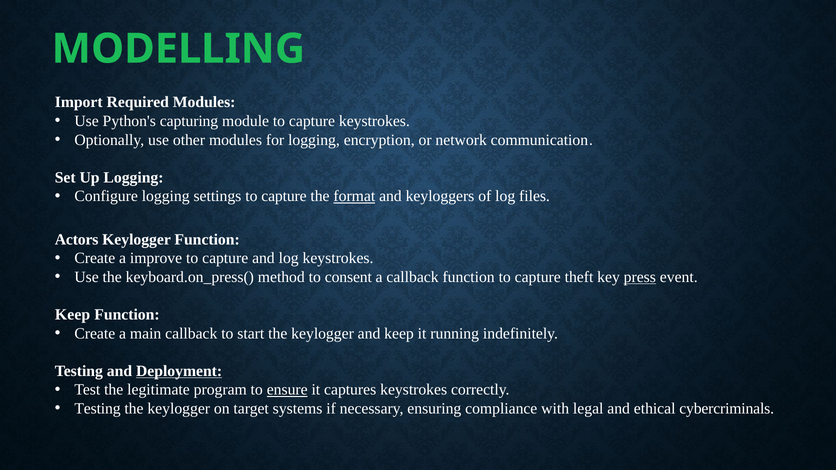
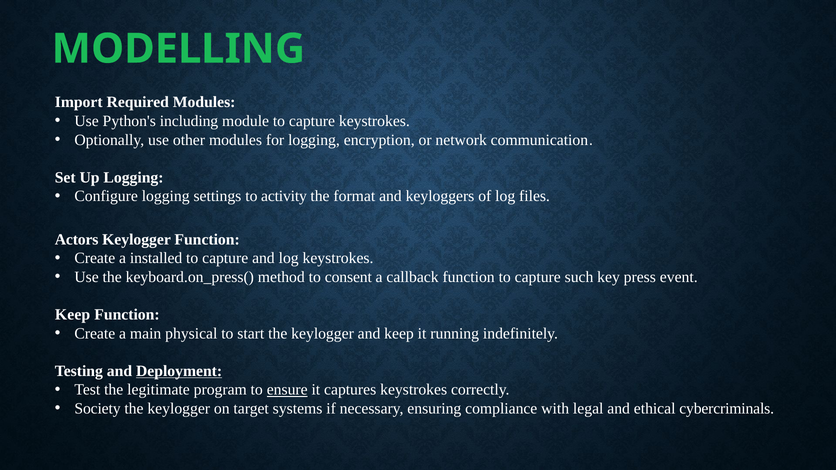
capturing: capturing -> including
settings to capture: capture -> activity
format underline: present -> none
improve: improve -> installed
theft: theft -> such
press underline: present -> none
main callback: callback -> physical
Testing at (98, 409): Testing -> Society
